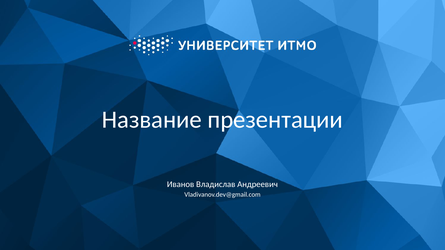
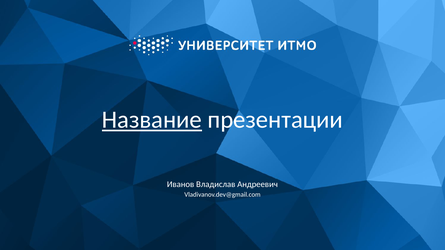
Название underline: none -> present
